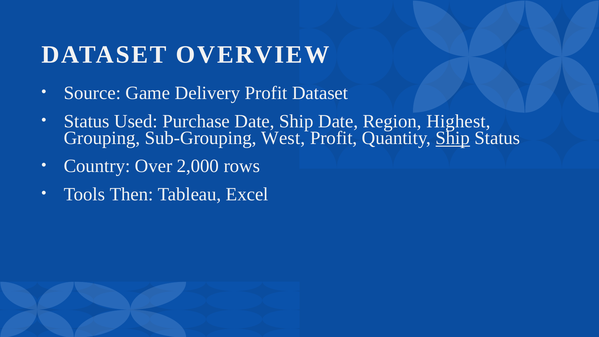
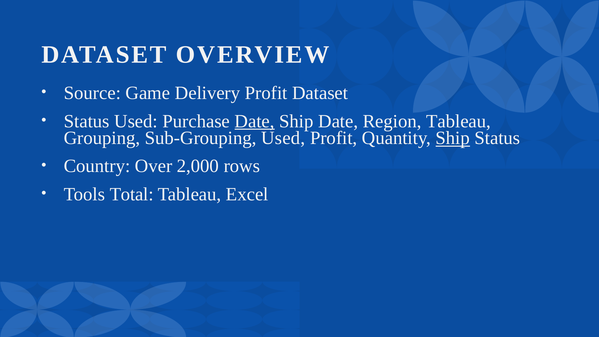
Date at (255, 121) underline: none -> present
Region Highest: Highest -> Tableau
Sub-Grouping West: West -> Used
Then: Then -> Total
